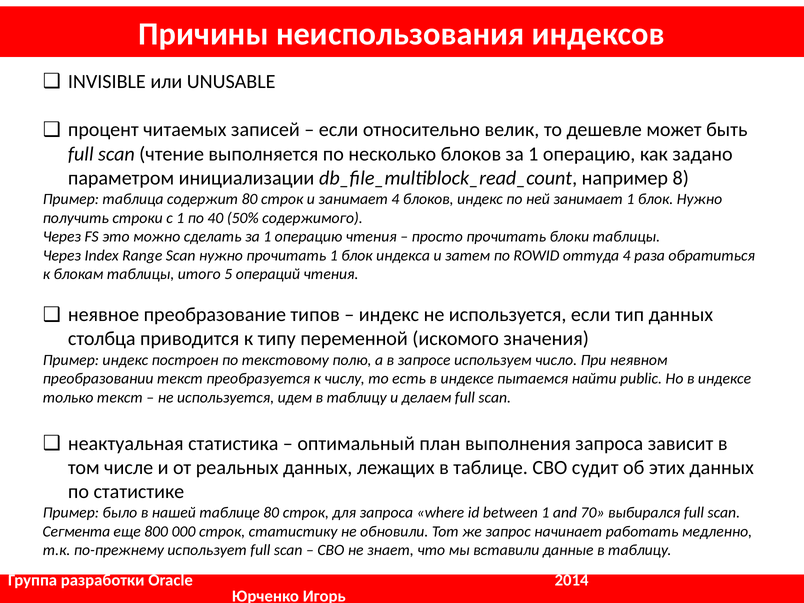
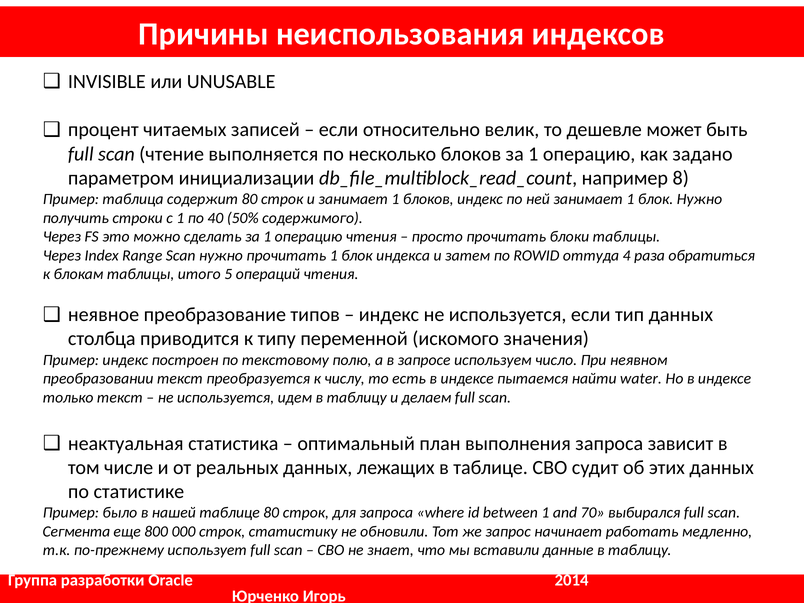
и занимает 4: 4 -> 1
public: public -> water
